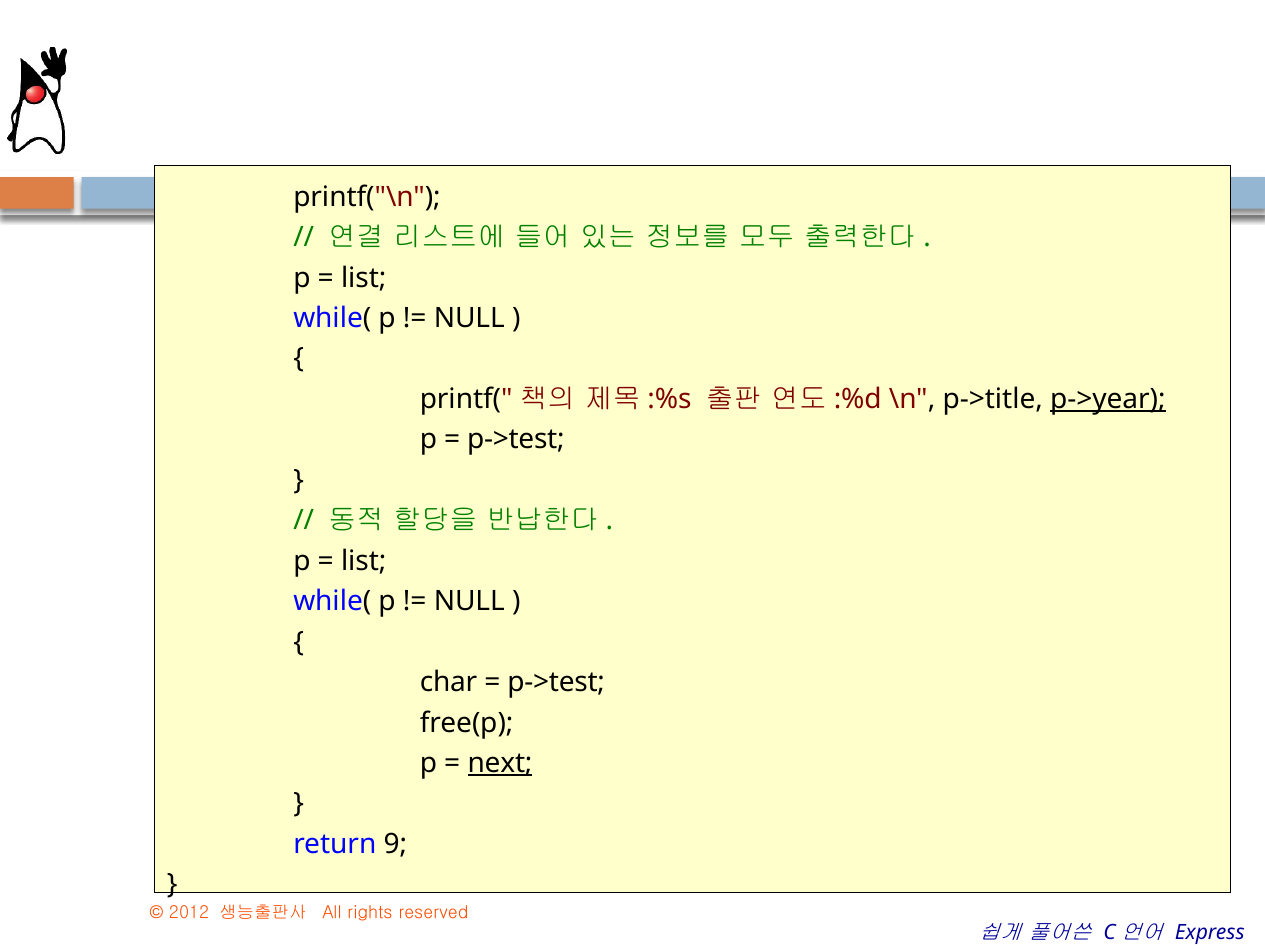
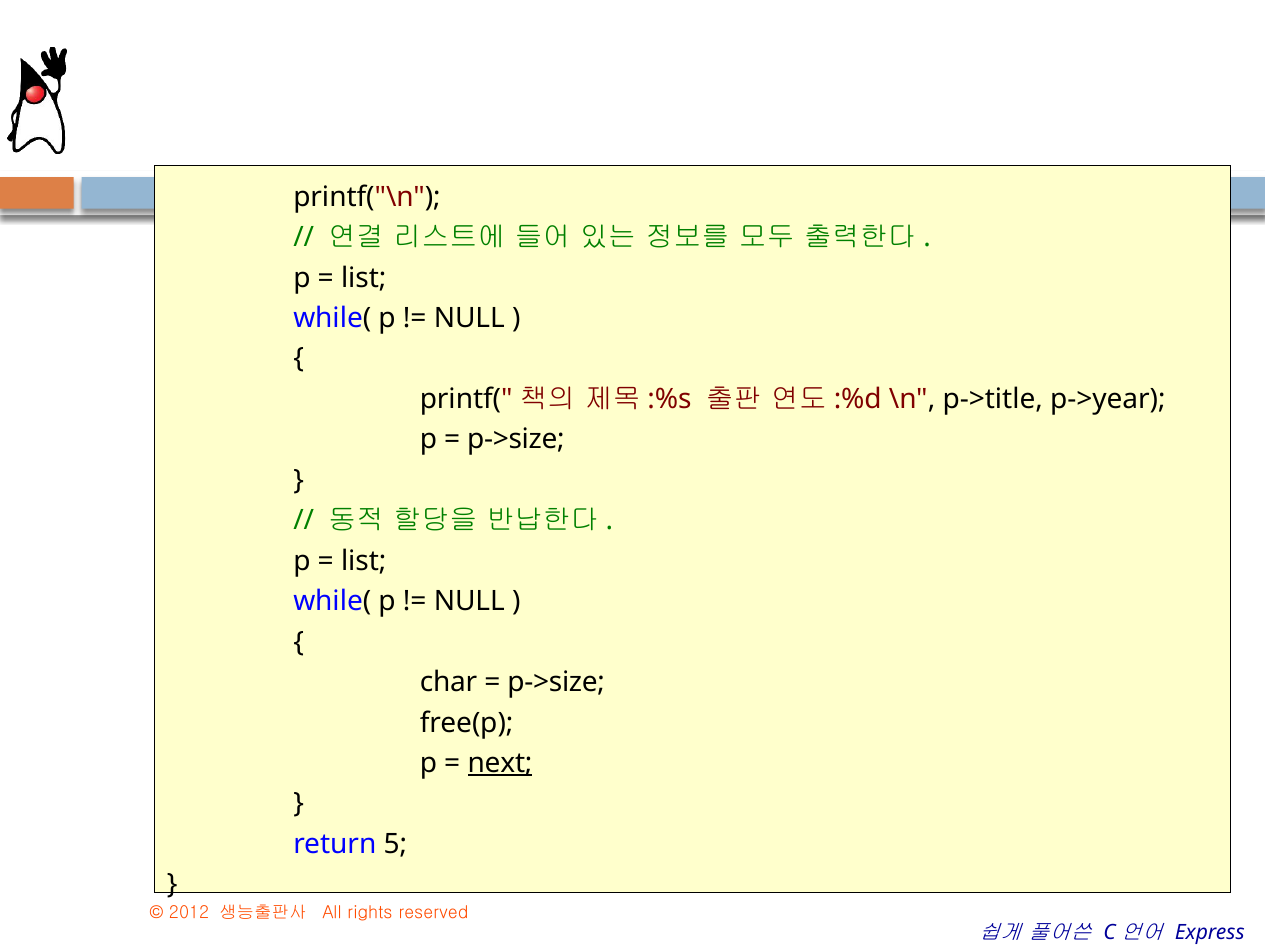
p->year underline: present -> none
p->test at (516, 439): p->test -> p->size
p->test at (556, 682): p->test -> p->size
9: 9 -> 5
